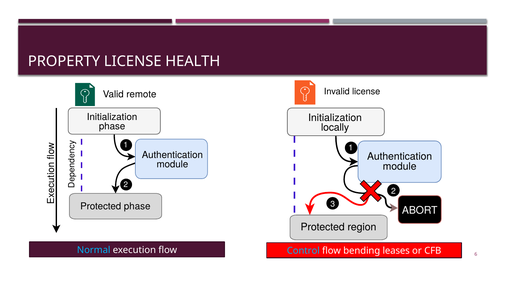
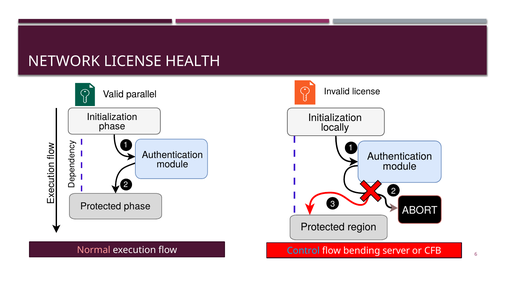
PROPERTY: PROPERTY -> NETWORK
remote: remote -> parallel
Normal colour: light blue -> pink
leases: leases -> server
